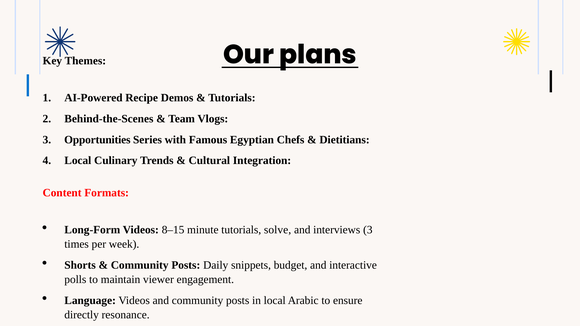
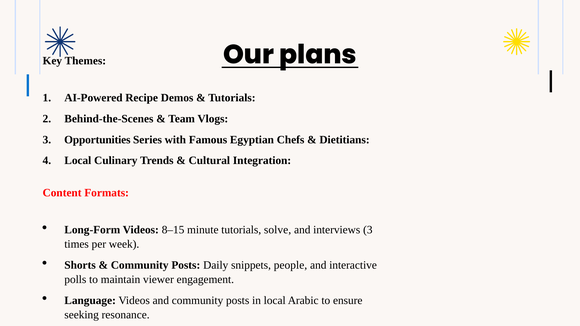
budget: budget -> people
directly: directly -> seeking
